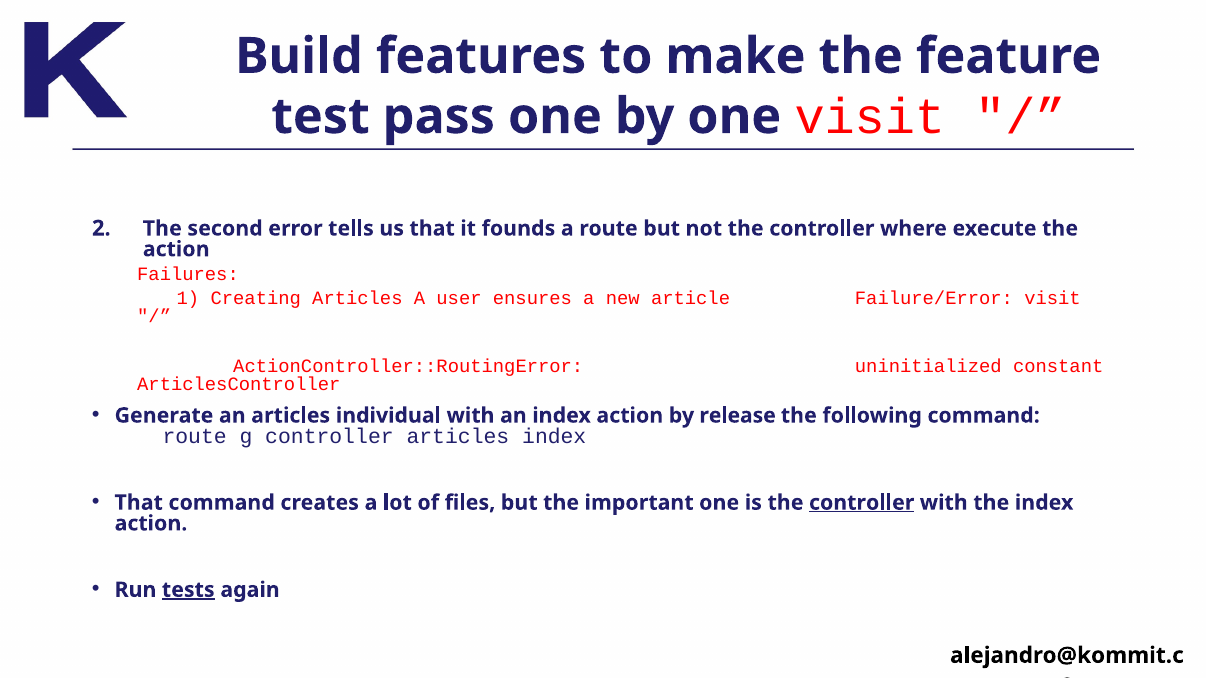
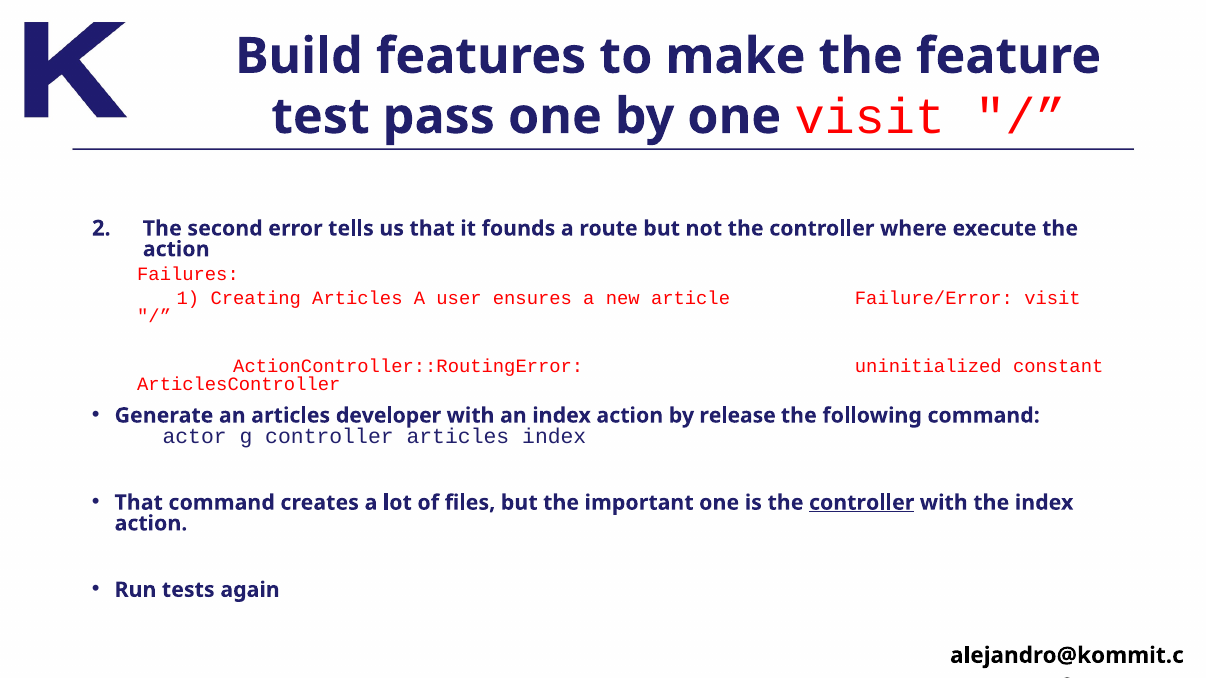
individual: individual -> developer
route at (195, 437): route -> actor
tests underline: present -> none
